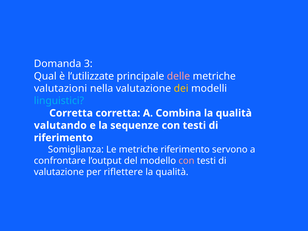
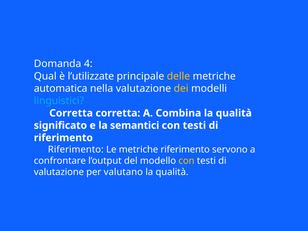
3: 3 -> 4
delle colour: pink -> yellow
valutazioni: valutazioni -> automatica
valutando: valutando -> significato
sequenze: sequenze -> semantici
Somiglianza at (76, 150): Somiglianza -> Riferimento
con at (186, 161) colour: pink -> yellow
riflettere: riflettere -> valutano
